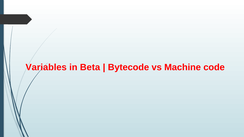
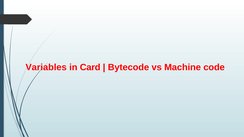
Beta: Beta -> Card
